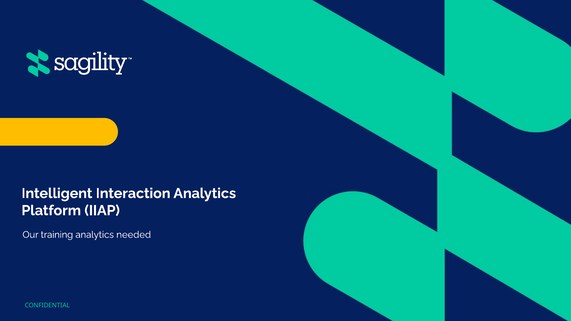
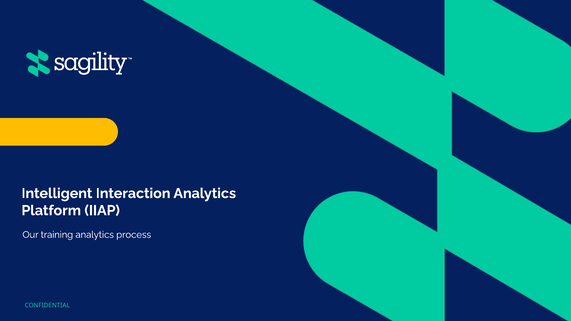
needed: needed -> process
